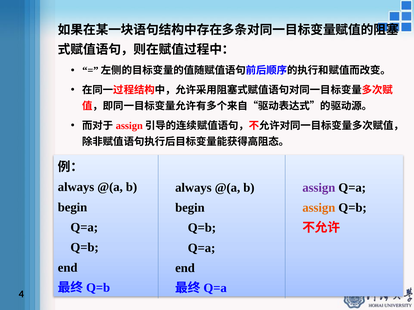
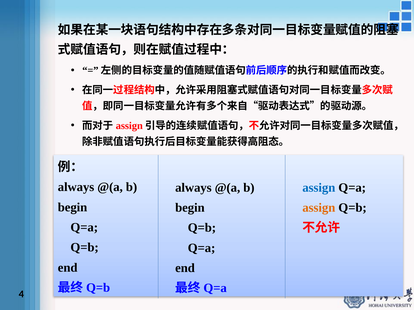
assign at (319, 188) colour: purple -> blue
